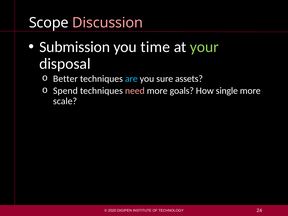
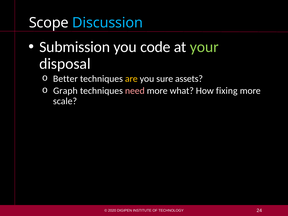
Discussion colour: pink -> light blue
time: time -> code
are colour: light blue -> yellow
Spend: Spend -> Graph
goals: goals -> what
single: single -> fixing
